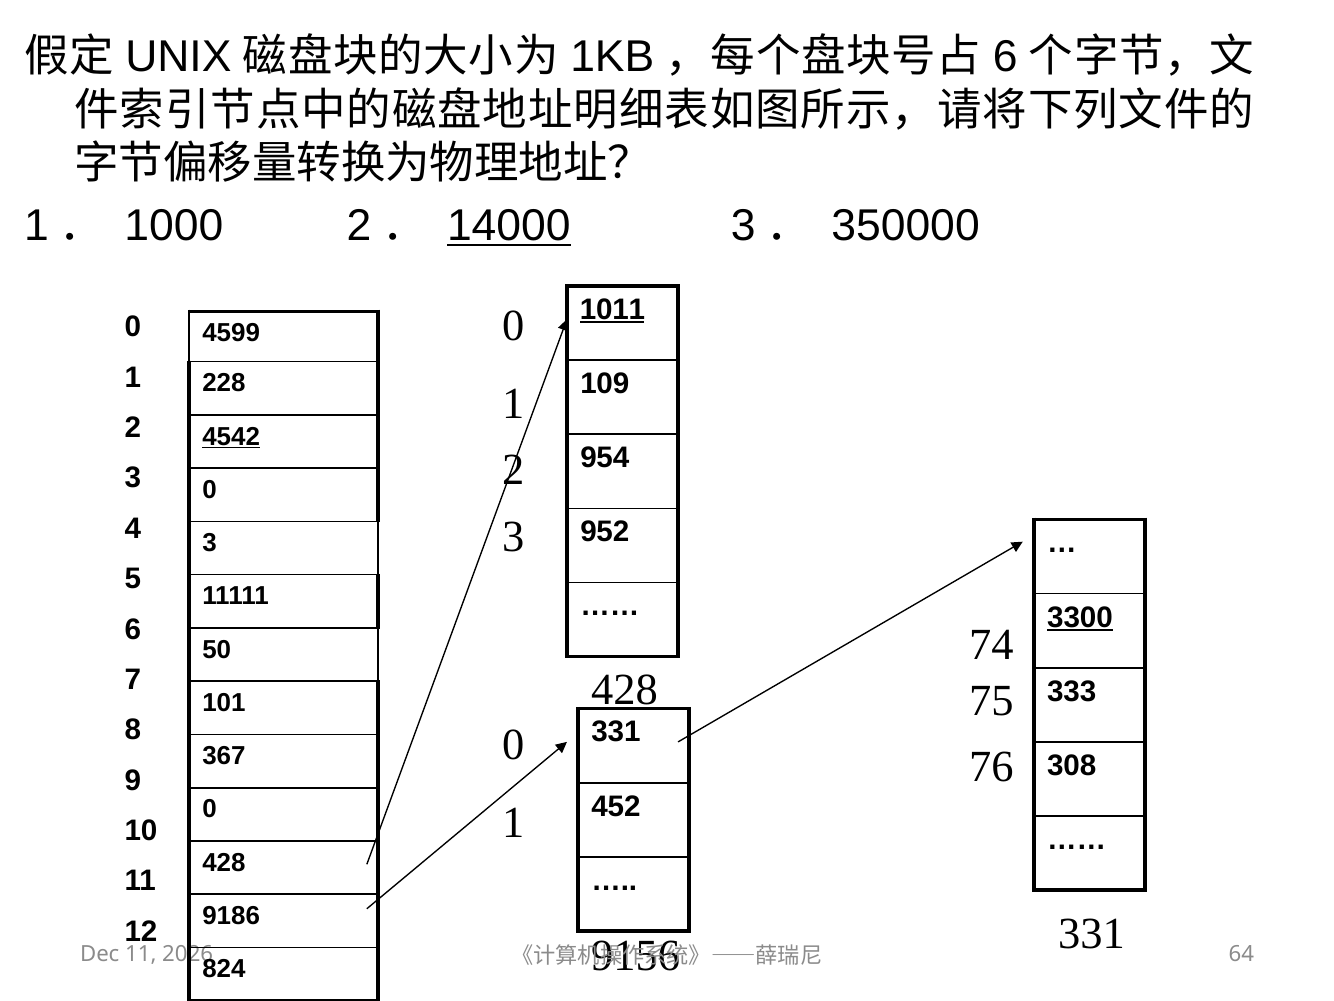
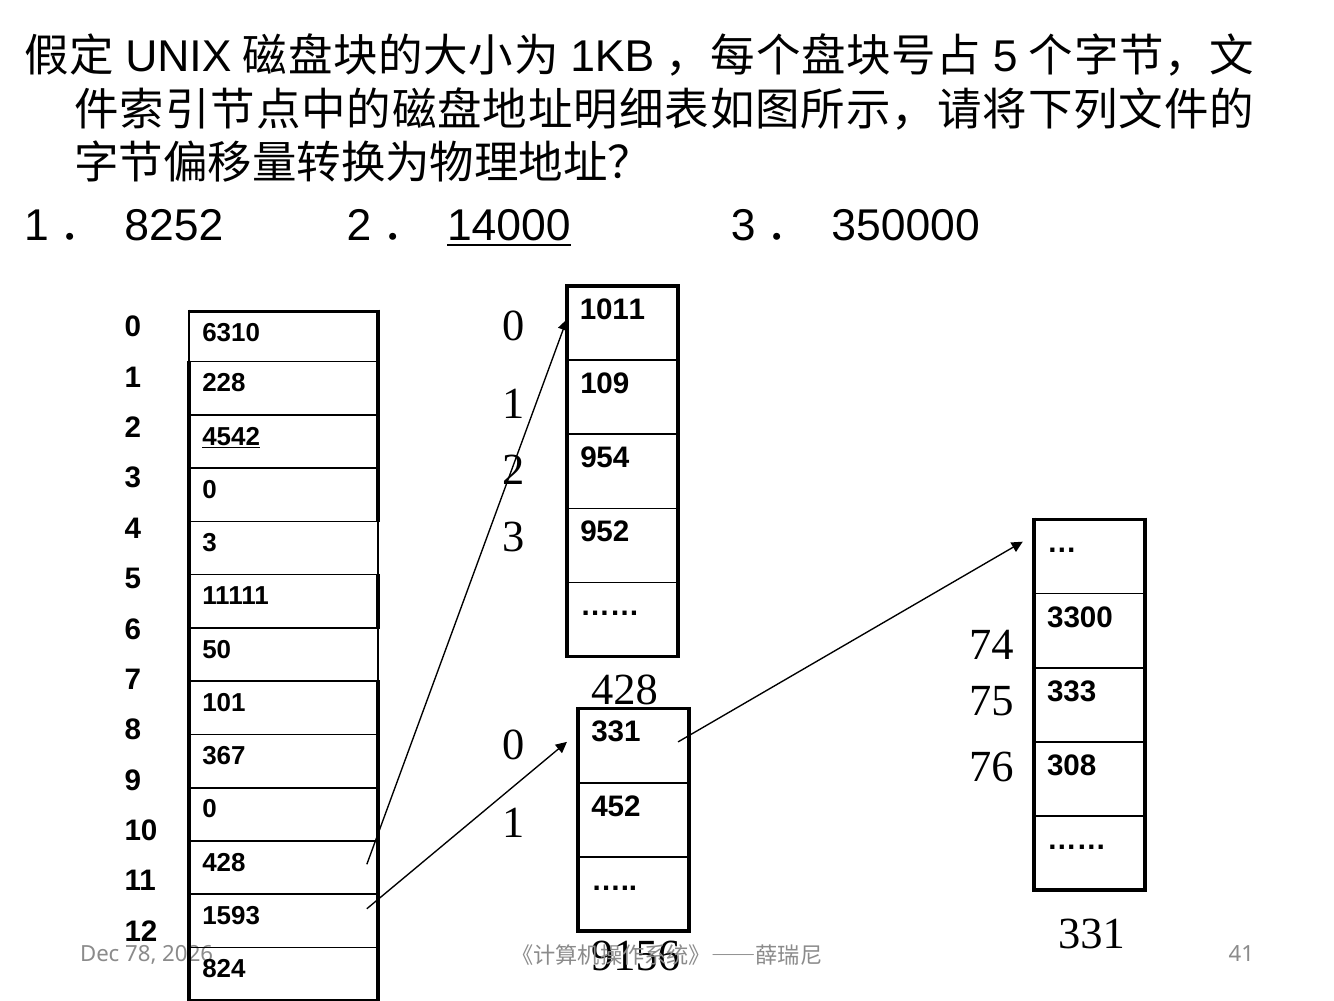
6 at (1005, 57): 6 -> 5
1000: 1000 -> 8252
1011 underline: present -> none
4599: 4599 -> 6310
3300 underline: present -> none
9186: 9186 -> 1593
11 at (141, 954): 11 -> 78
64: 64 -> 41
